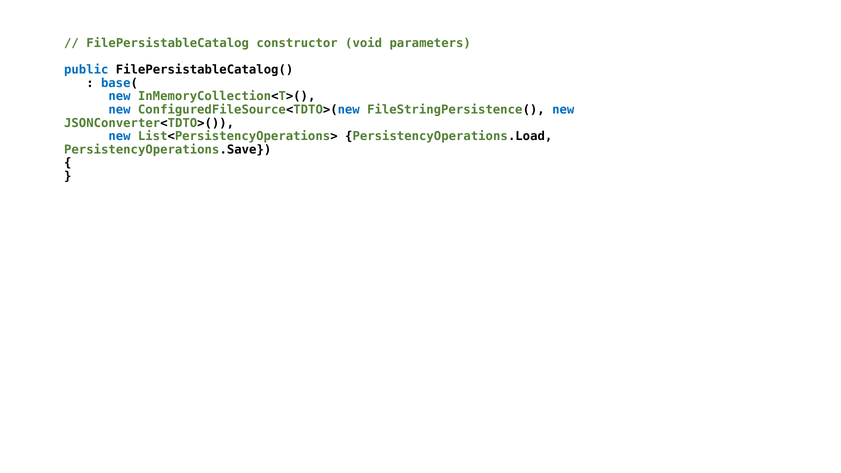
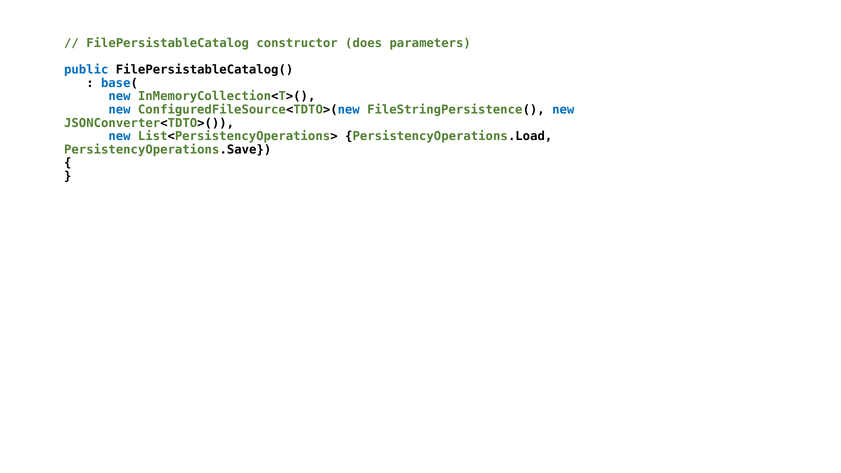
void: void -> does
